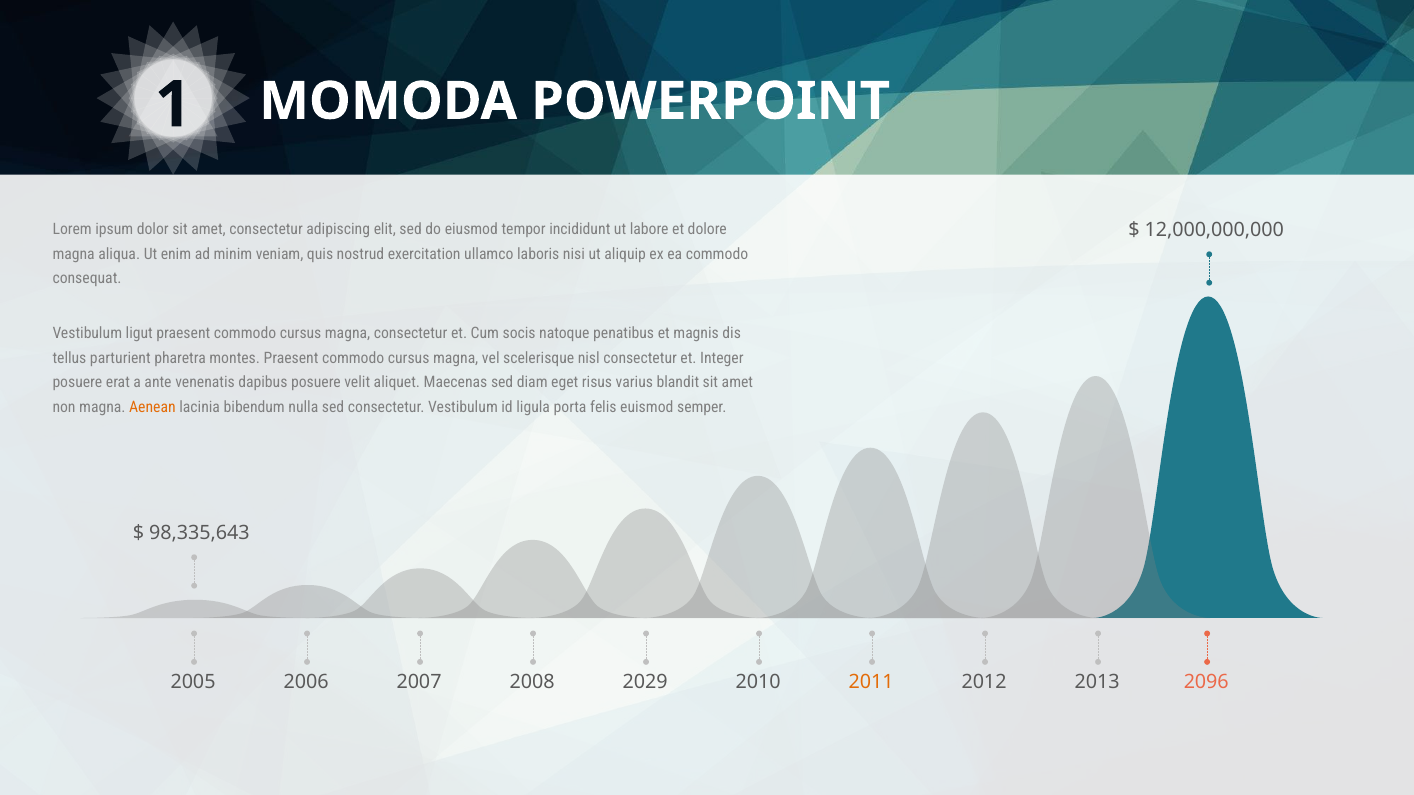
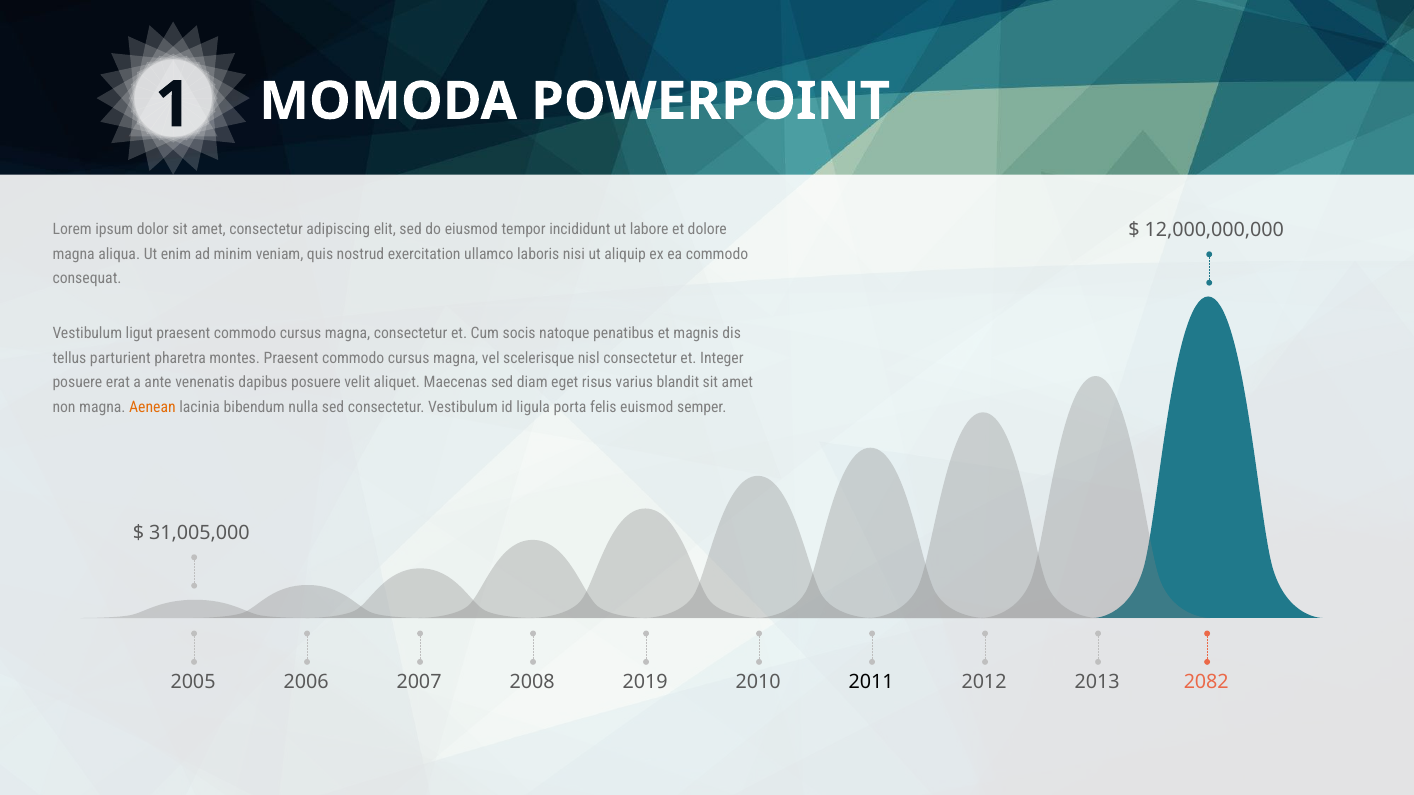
98,335,643: 98,335,643 -> 31,005,000
2029: 2029 -> 2019
2011 colour: orange -> black
2096: 2096 -> 2082
